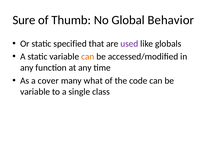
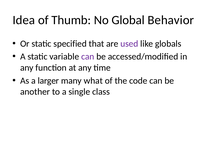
Sure: Sure -> Idea
can at (88, 56) colour: orange -> purple
cover: cover -> larger
variable at (35, 91): variable -> another
